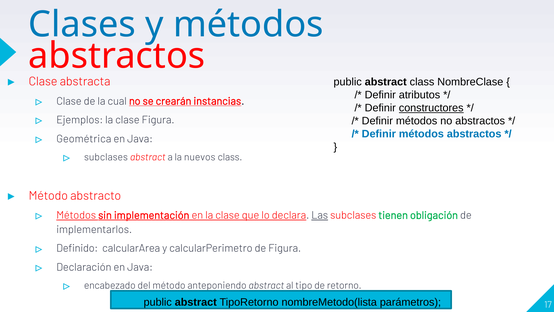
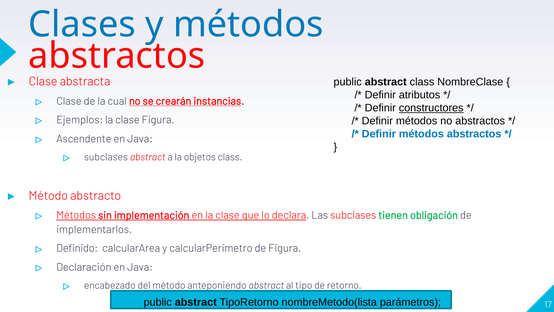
Geométrica: Geométrica -> Ascendente
nuevos: nuevos -> objetos
Las underline: present -> none
